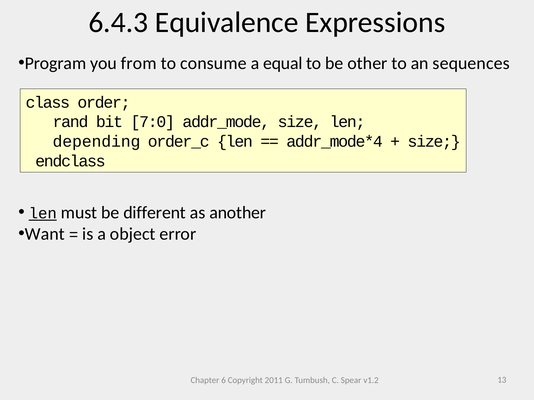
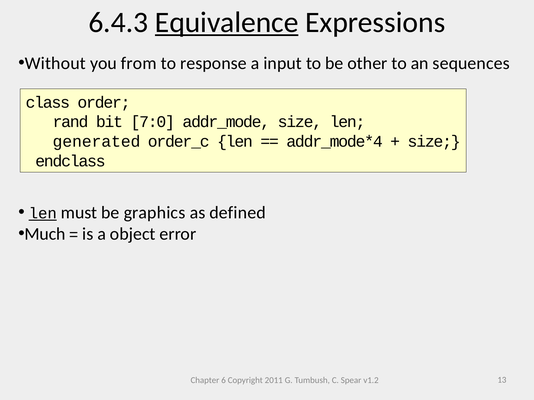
Equivalence underline: none -> present
Program: Program -> Without
consume: consume -> response
equal: equal -> input
depending: depending -> generated
different: different -> graphics
another: another -> defined
Want: Want -> Much
